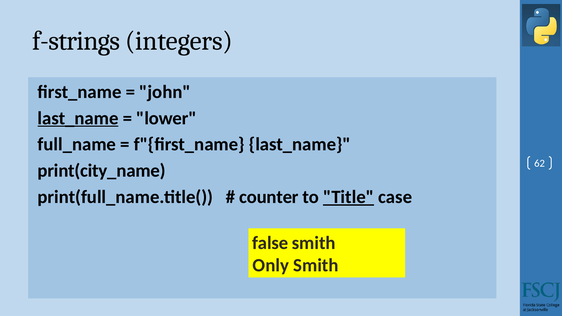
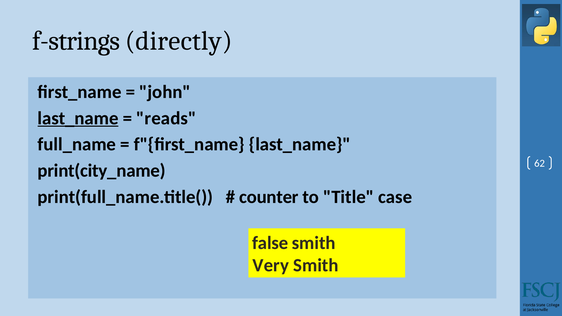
integers: integers -> directly
lower: lower -> reads
Title underline: present -> none
Only: Only -> Very
